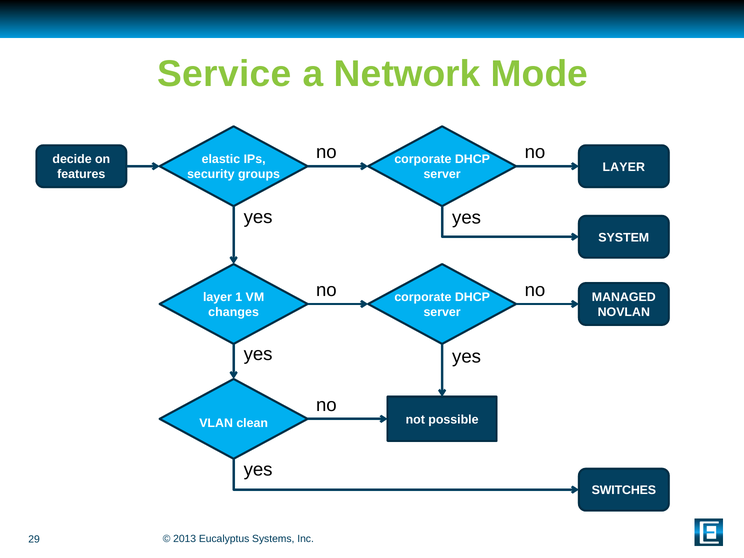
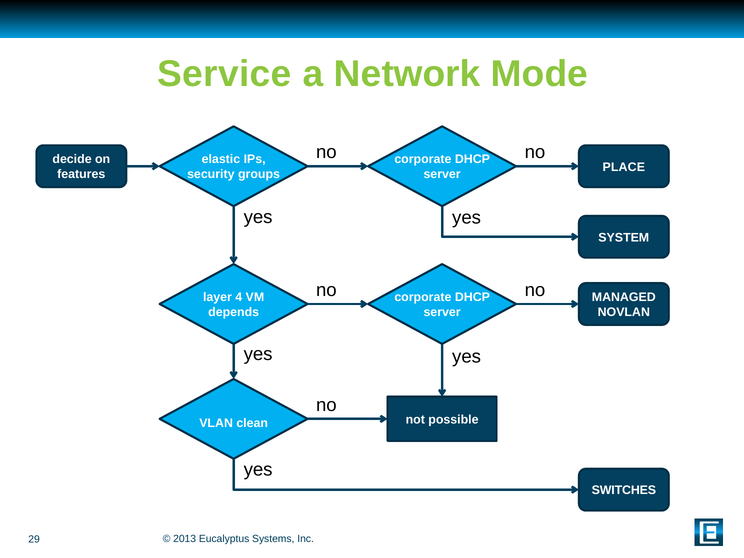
LAYER at (624, 167): LAYER -> PLACE
1: 1 -> 4
changes: changes -> depends
